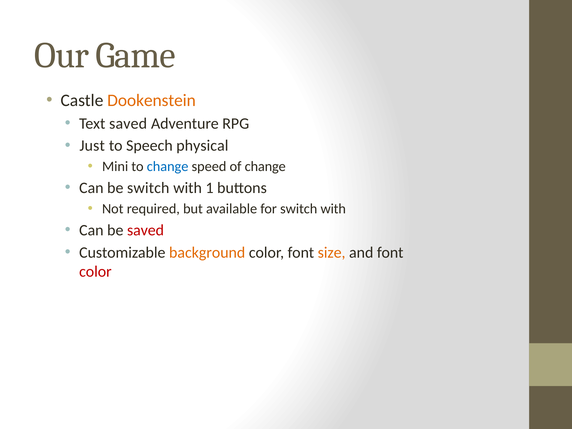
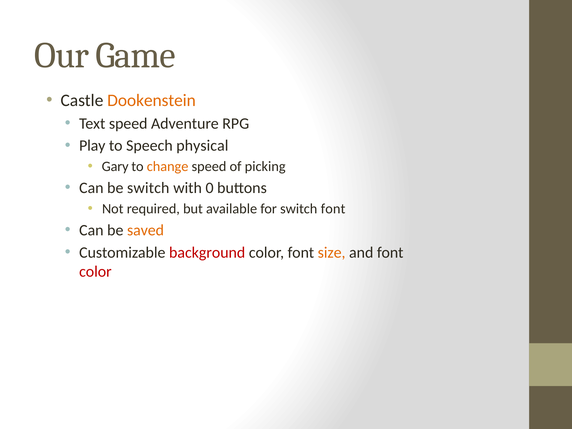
Text saved: saved -> speed
Just: Just -> Play
Mini: Mini -> Gary
change at (168, 167) colour: blue -> orange
of change: change -> picking
1: 1 -> 0
for switch with: with -> font
saved at (145, 230) colour: red -> orange
background colour: orange -> red
